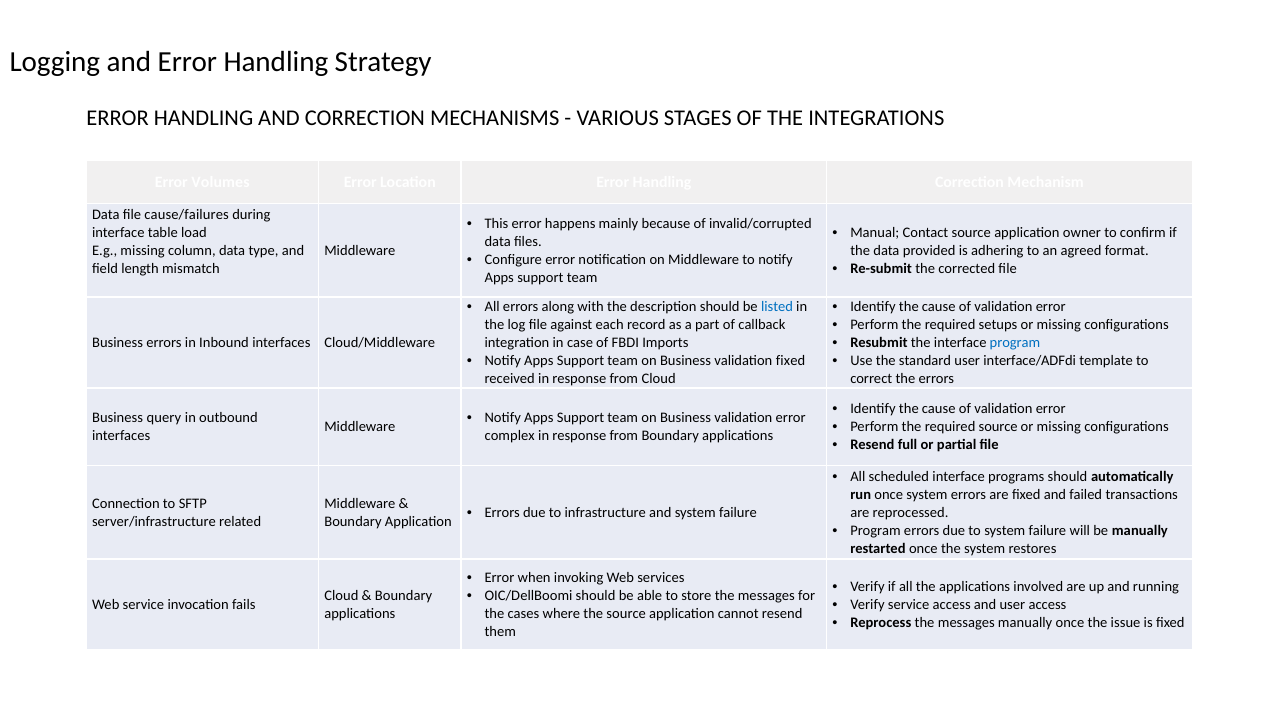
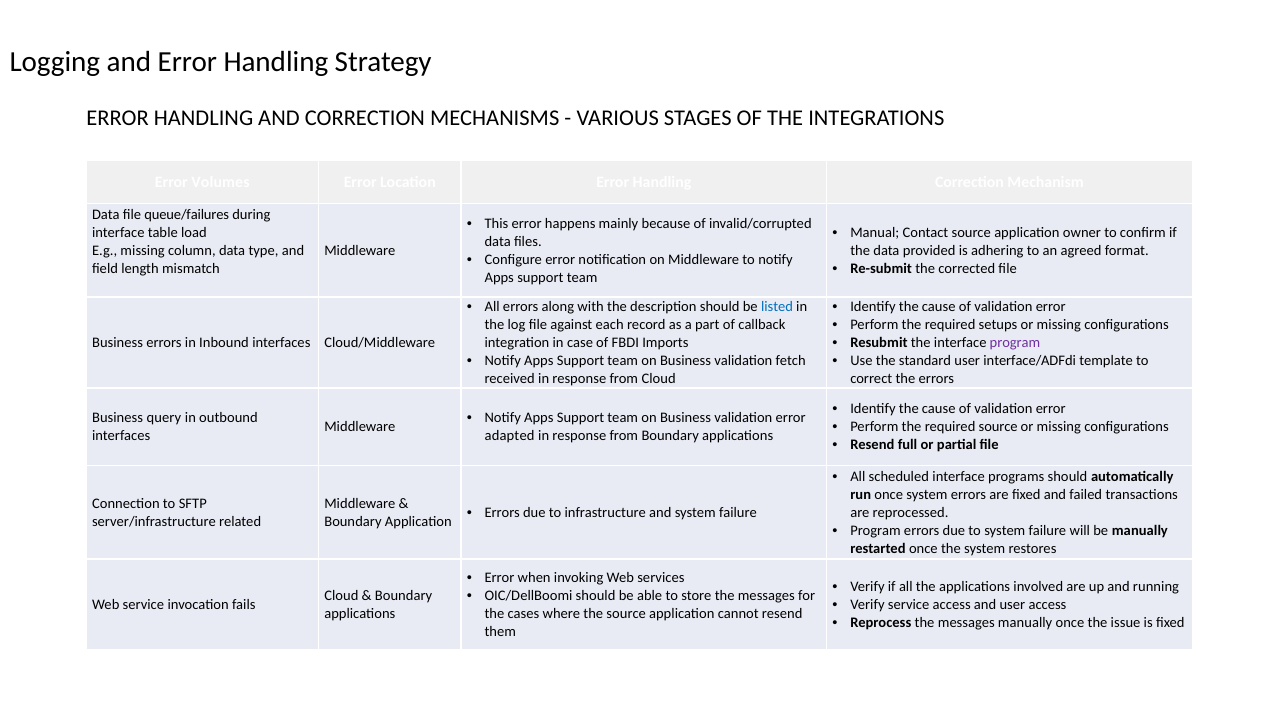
cause/failures: cause/failures -> queue/failures
program at (1015, 343) colour: blue -> purple
validation fixed: fixed -> fetch
complex: complex -> adapted
